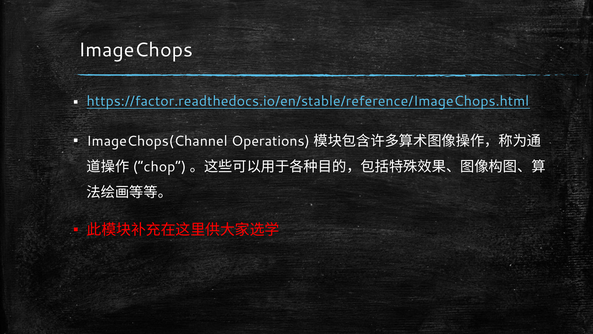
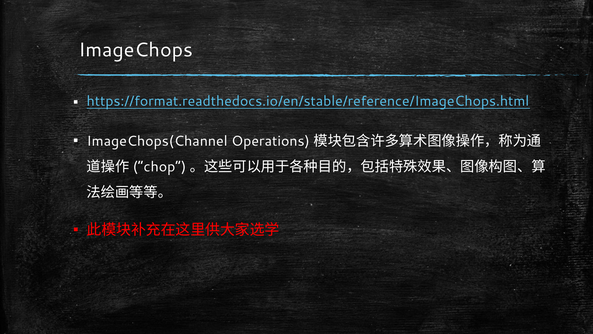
https://factor.readthedocs.io/en/stable/reference/ImageChops.html: https://factor.readthedocs.io/en/stable/reference/ImageChops.html -> https://format.readthedocs.io/en/stable/reference/ImageChops.html
